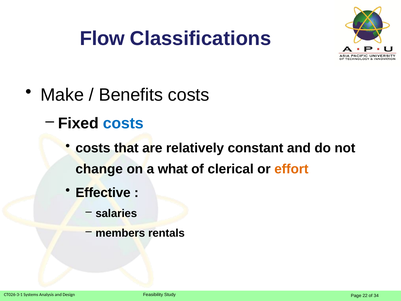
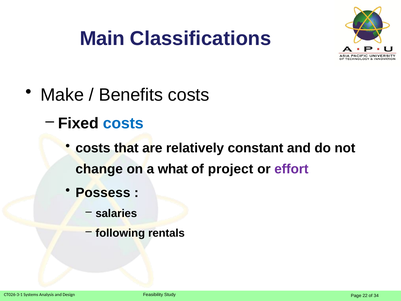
Flow: Flow -> Main
clerical: clerical -> project
effort colour: orange -> purple
Effective: Effective -> Possess
members: members -> following
